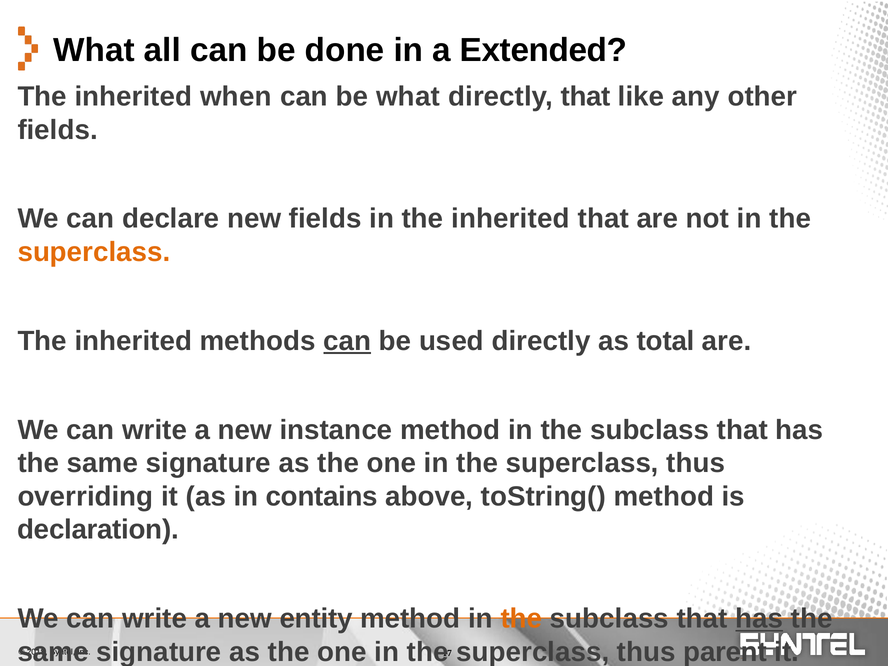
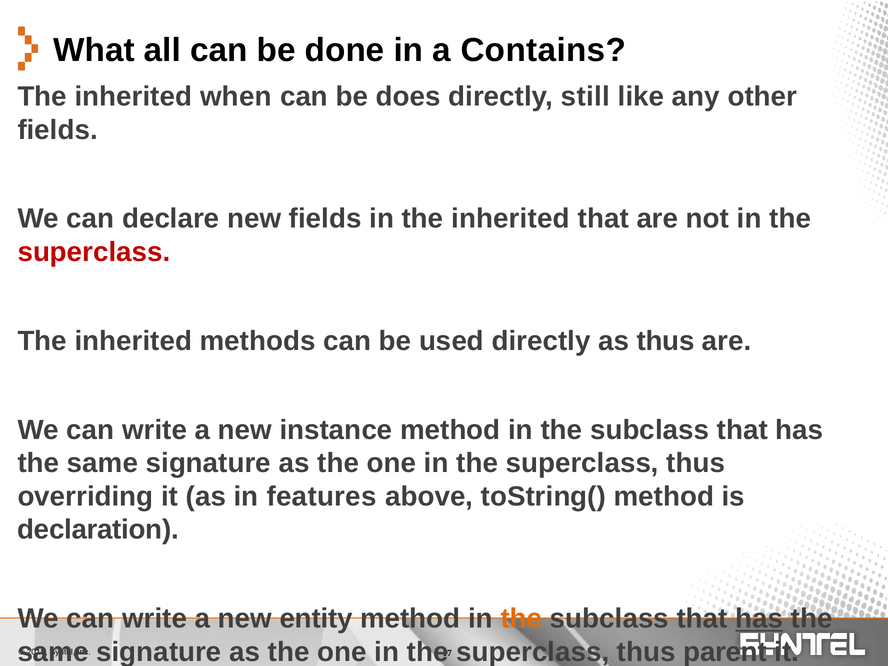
Extended: Extended -> Contains
be what: what -> does
directly that: that -> still
superclass at (94, 252) colour: orange -> red
can at (347, 341) underline: present -> none
as total: total -> thus
contains: contains -> features
